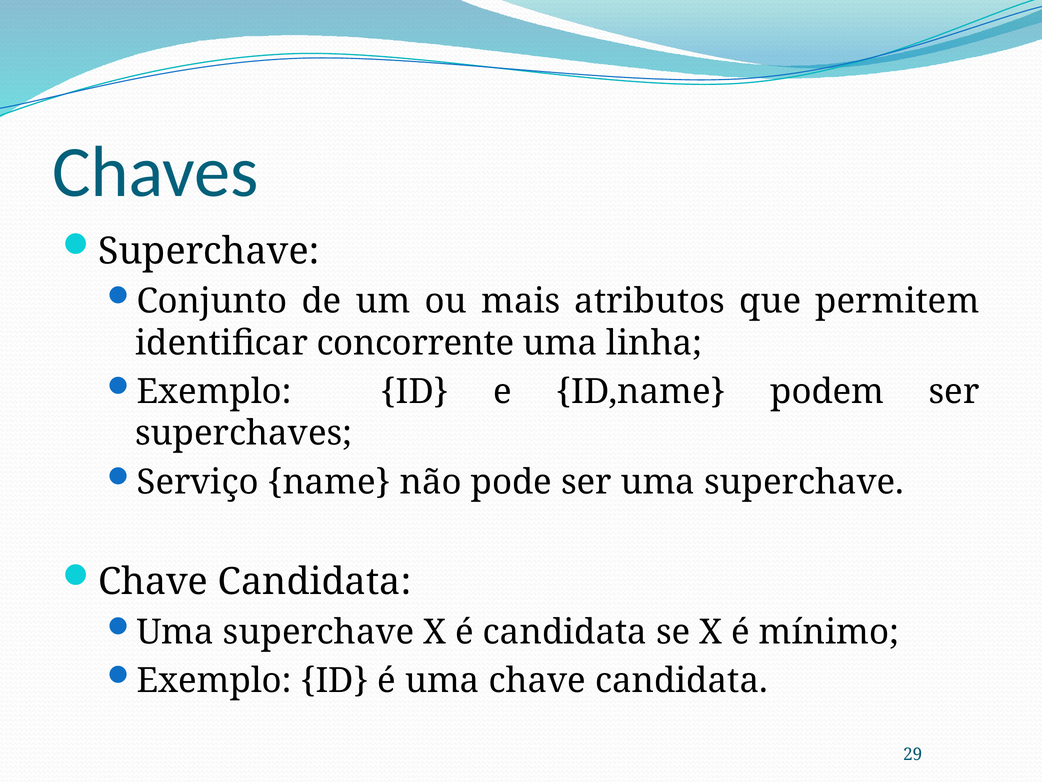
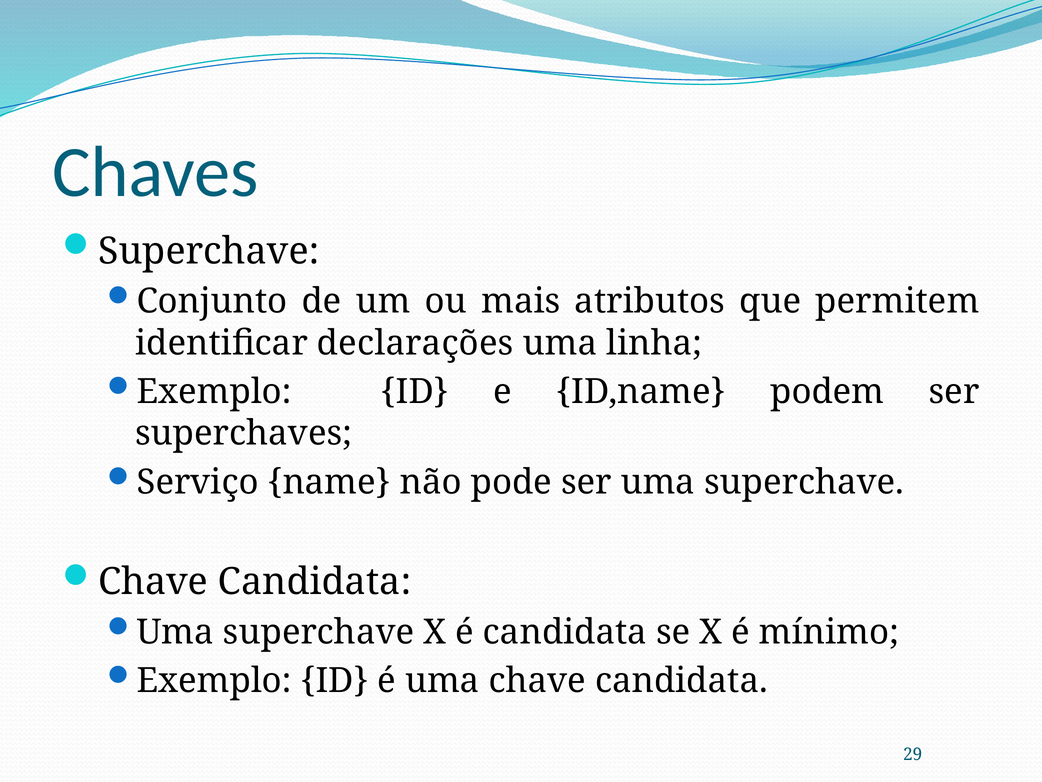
concorrente: concorrente -> declarações
